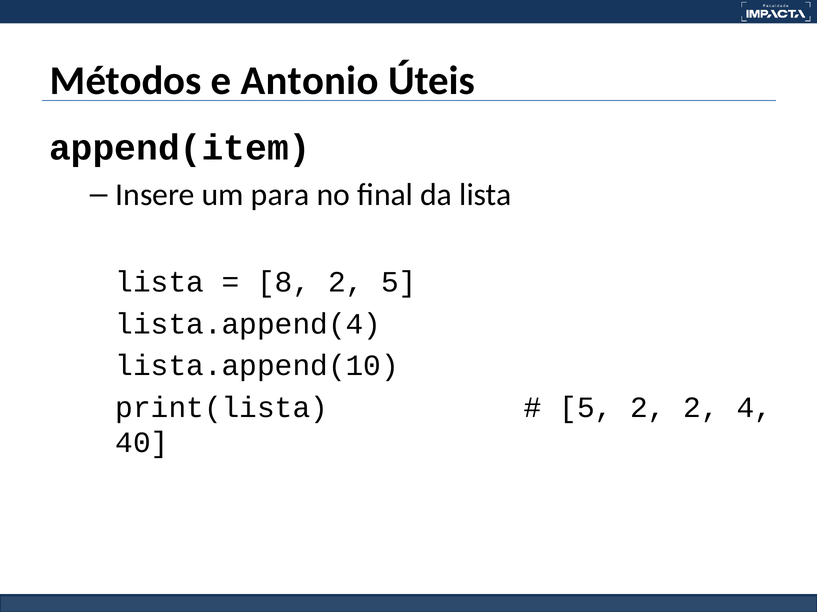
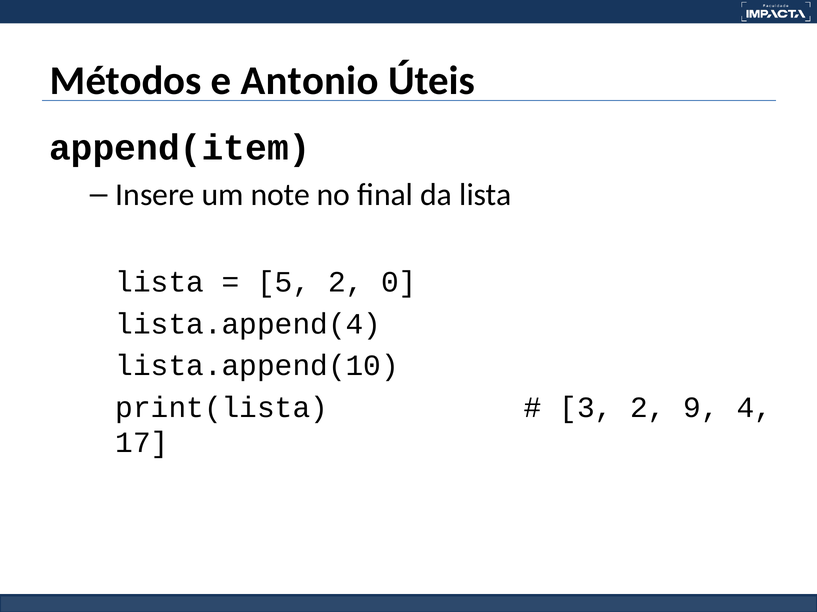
para: para -> note
8: 8 -> 5
2 5: 5 -> 0
5 at (586, 408): 5 -> 3
2 2: 2 -> 9
40: 40 -> 17
